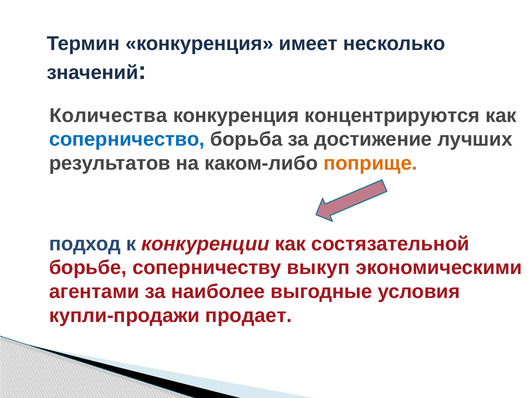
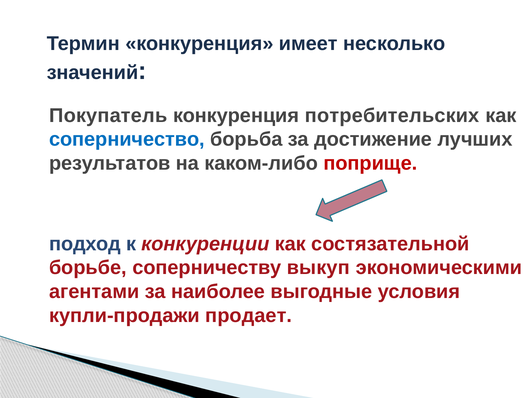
Количества: Количества -> Покупатель
концентрируются: концентрируются -> потребительских
поприще colour: orange -> red
